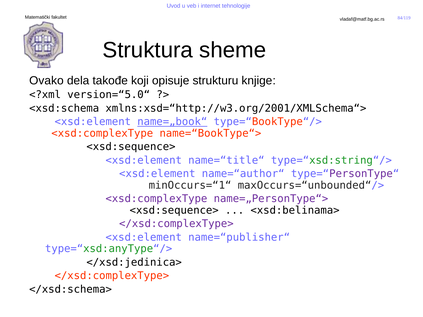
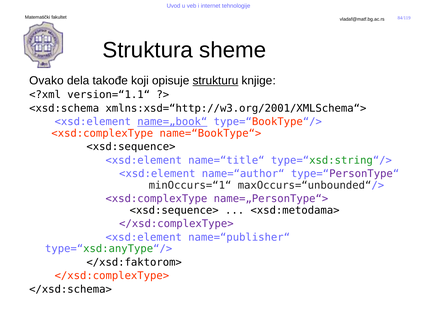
strukturu underline: none -> present
version=“5.0“: version=“5.0“ -> version=“1.1“
<xsd:belinama>: <xsd:belinama> -> <xsd:metodama>
</xsd:jedinica>: </xsd:jedinica> -> </xsd:faktorom>
